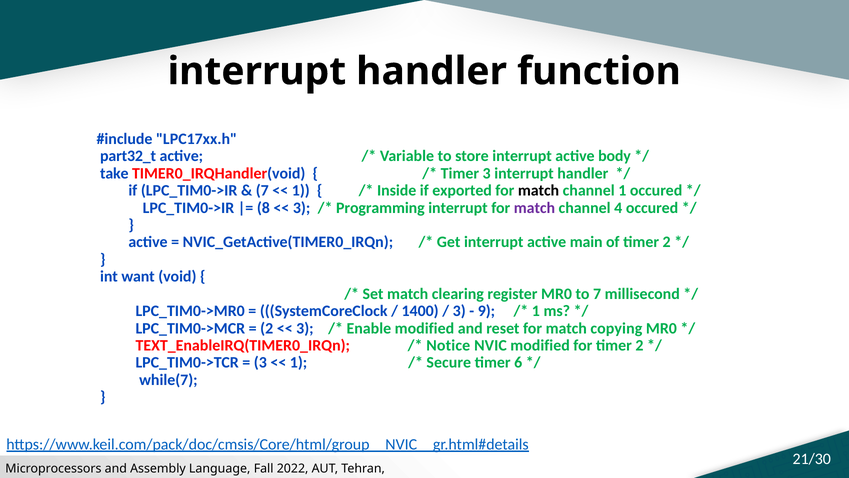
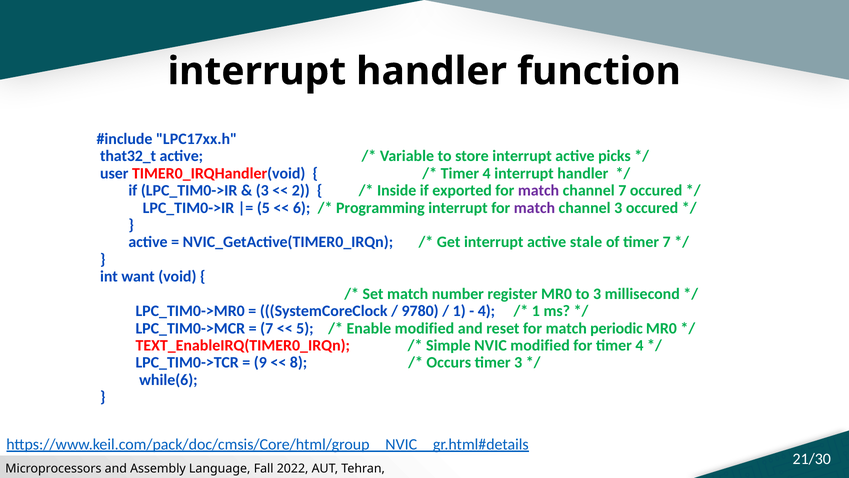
part32_t: part32_t -> that32_t
body: body -> picks
take: take -> user
3 at (487, 173): 3 -> 4
7 at (262, 190): 7 -> 3
1 at (301, 190): 1 -> 2
match at (539, 190) colour: black -> purple
channel 1: 1 -> 7
8 at (263, 208): 8 -> 5
3 at (302, 208): 3 -> 6
channel 4: 4 -> 3
main: main -> stale
of timer 2: 2 -> 7
clearing: clearing -> number
to 7: 7 -> 3
1400: 1400 -> 9780
3 at (459, 311): 3 -> 1
9 at (486, 311): 9 -> 4
2 at (267, 328): 2 -> 7
3 at (305, 328): 3 -> 5
copying: copying -> periodic
Notice: Notice -> Simple
for timer 2: 2 -> 4
3 at (260, 362): 3 -> 9
1 at (299, 362): 1 -> 8
Secure: Secure -> Occurs
timer 6: 6 -> 3
while(7: while(7 -> while(6
